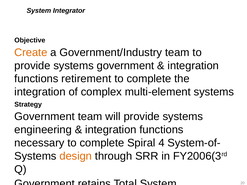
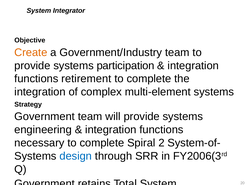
systems government: government -> participation
complete Spiral 4: 4 -> 2
design colour: orange -> blue
